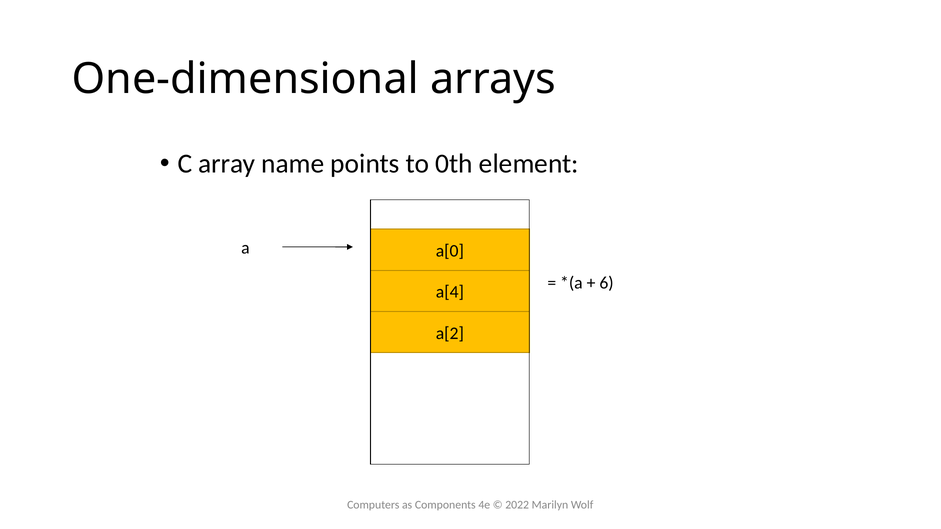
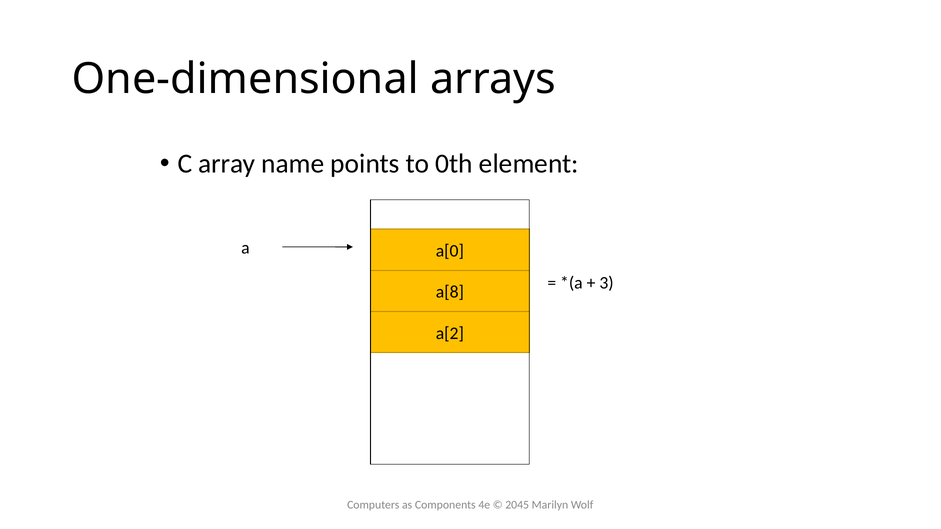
6: 6 -> 3
a[4: a[4 -> a[8
2022: 2022 -> 2045
